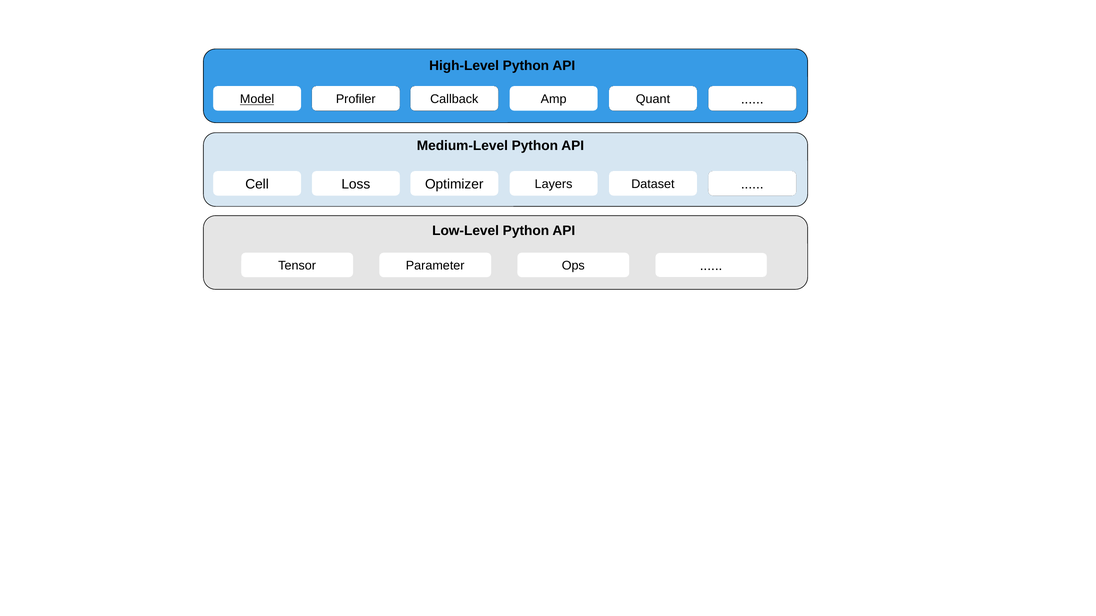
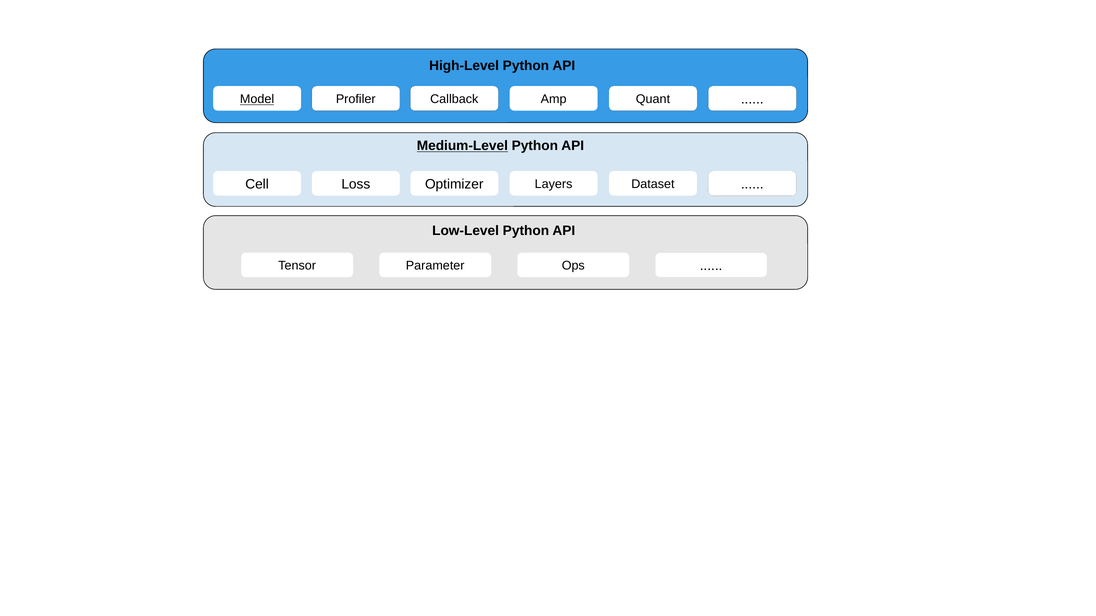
Medium-Level underline: none -> present
